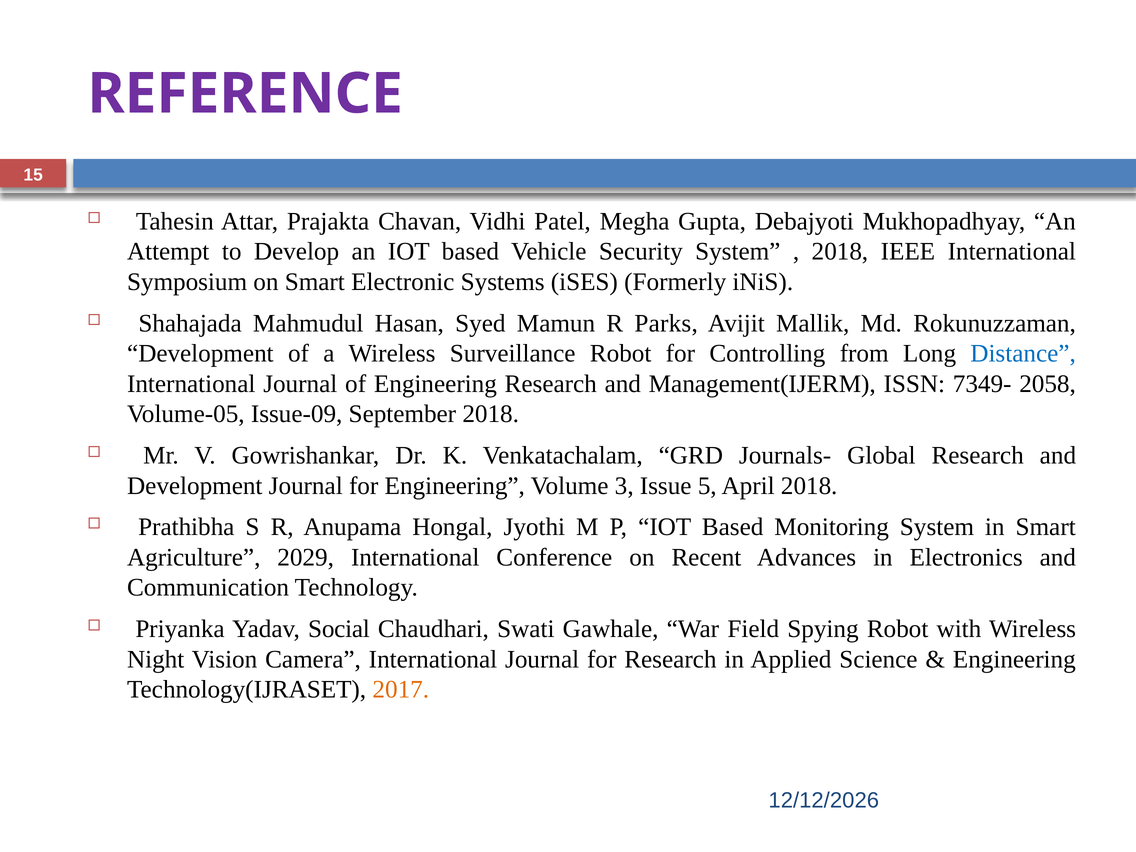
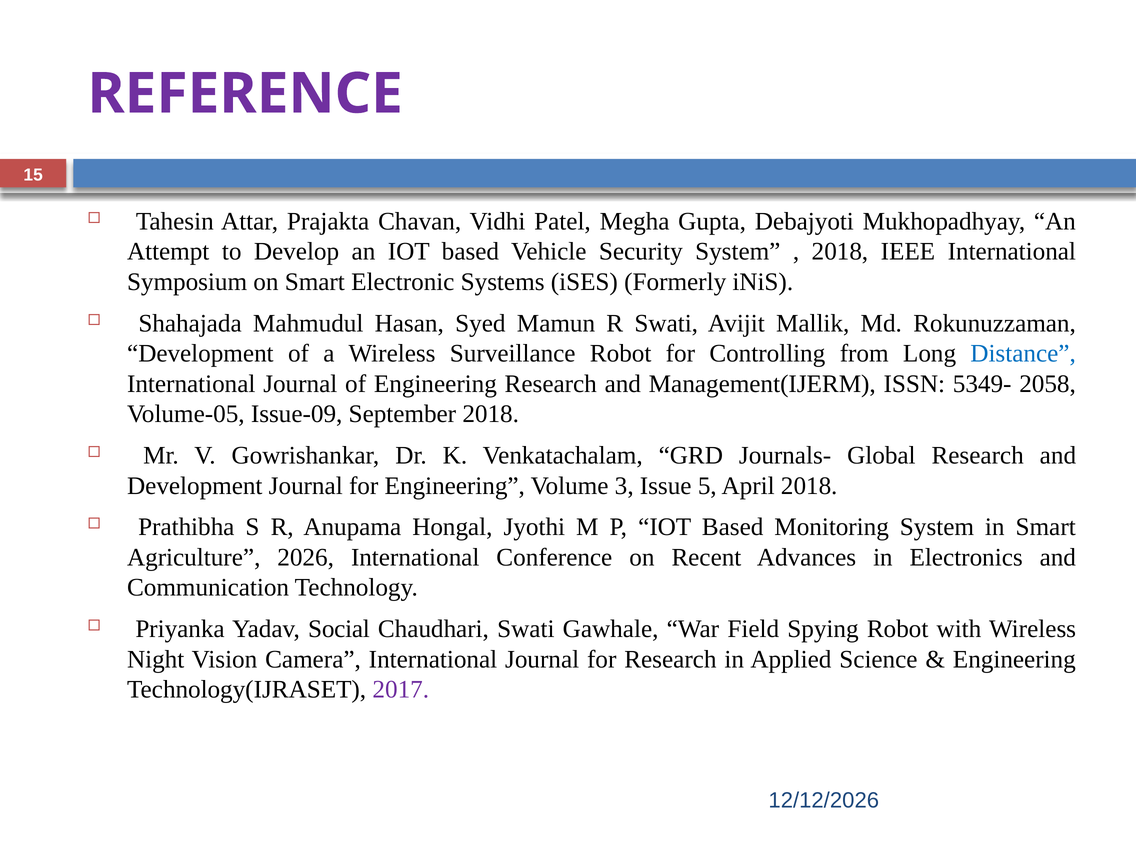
R Parks: Parks -> Swati
7349-: 7349- -> 5349-
2029: 2029 -> 2026
2017 colour: orange -> purple
